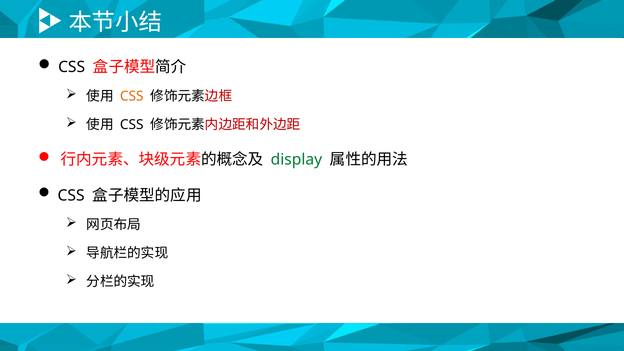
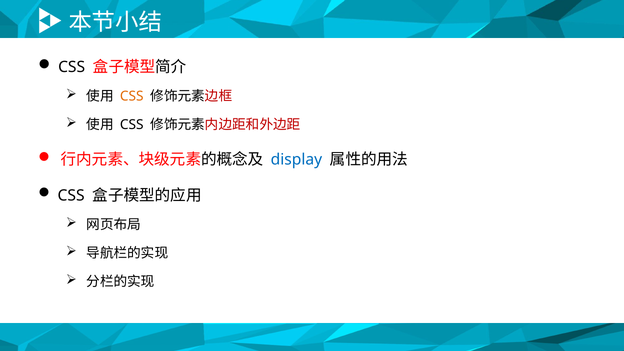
display colour: green -> blue
